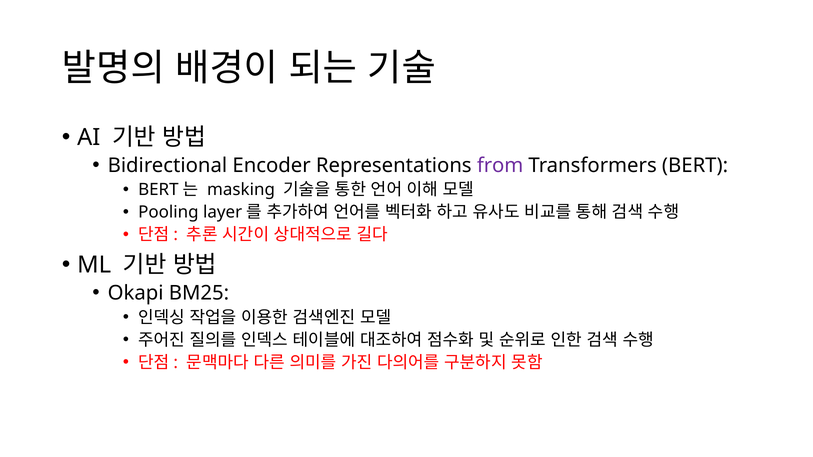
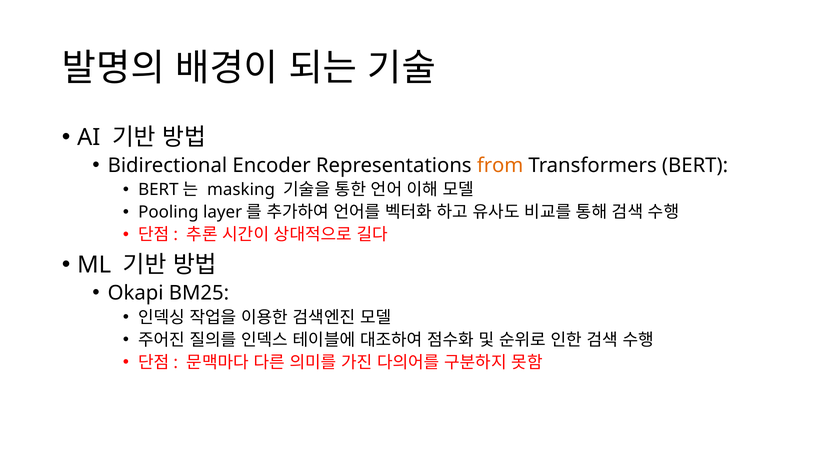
from colour: purple -> orange
